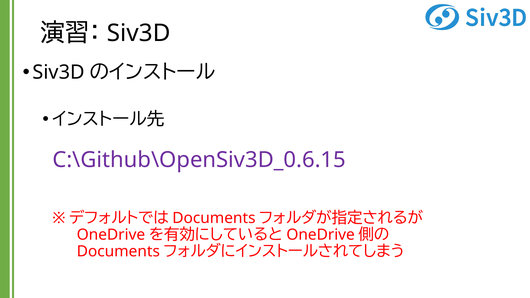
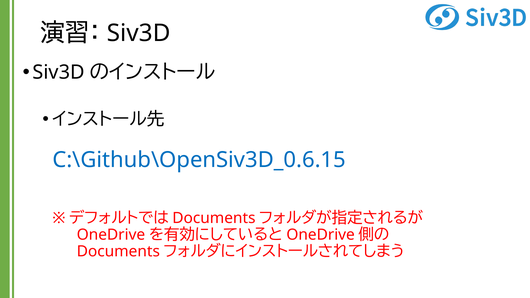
C:\Github\OpenSiv3D_0.6.15 colour: purple -> blue
